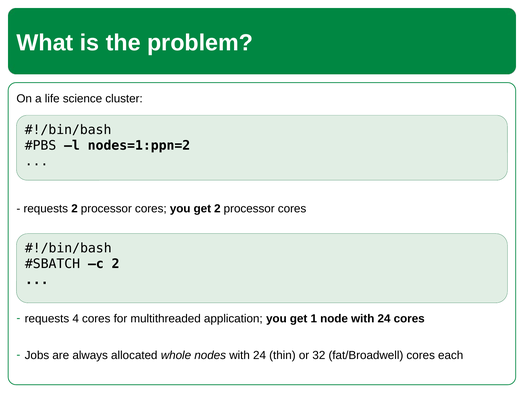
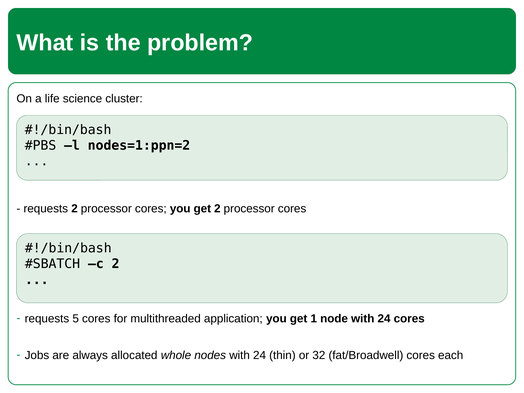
4: 4 -> 5
